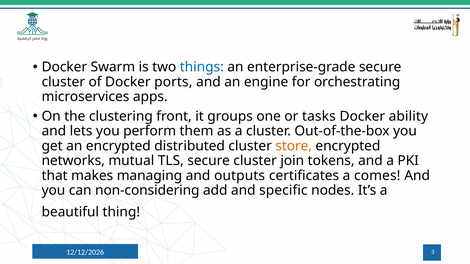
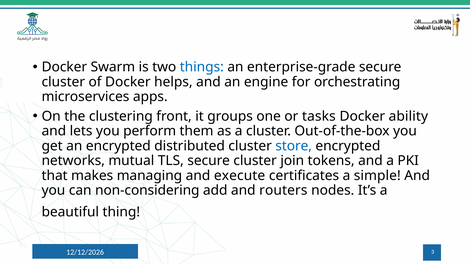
ports: ports -> helps
store colour: orange -> blue
outputs: outputs -> execute
comes: comes -> simple
specific: specific -> routers
